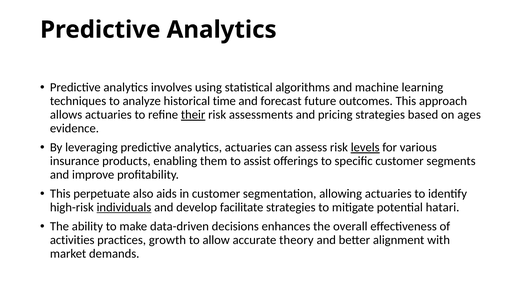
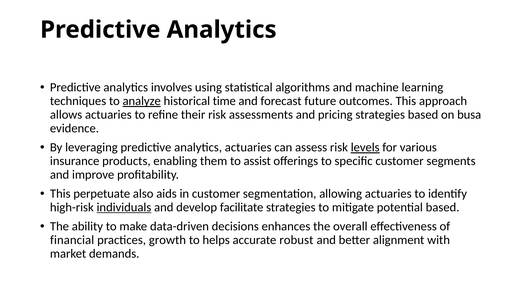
analyze underline: none -> present
their underline: present -> none
ages: ages -> busa
potential hatari: hatari -> based
activities: activities -> financial
allow: allow -> helps
theory: theory -> robust
